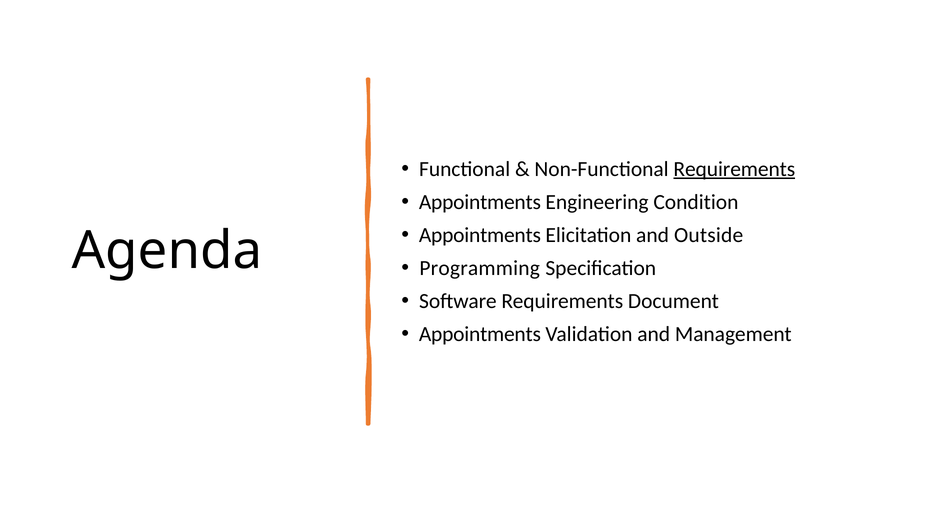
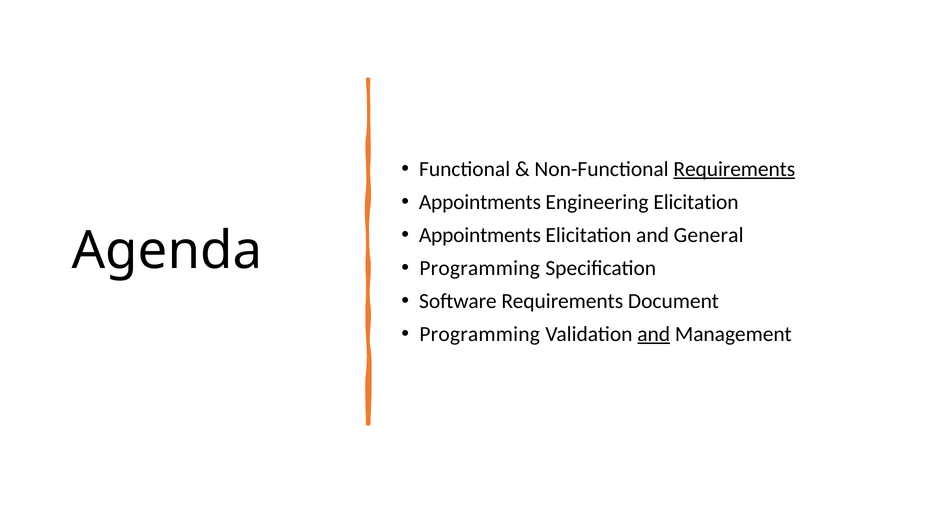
Engineering Condition: Condition -> Elicitation
Outside: Outside -> General
Appointments at (480, 334): Appointments -> Programming
and at (654, 334) underline: none -> present
